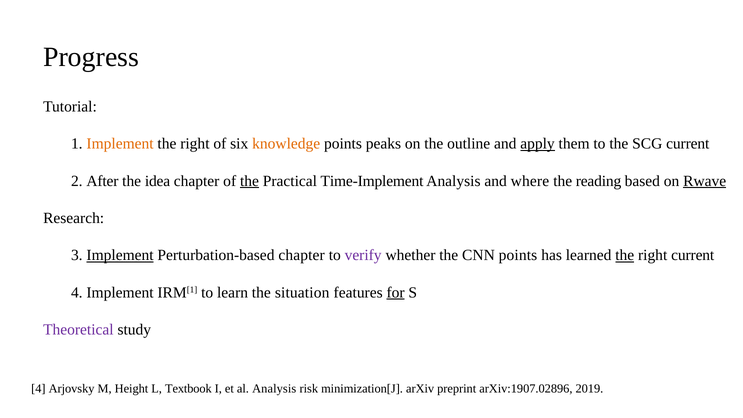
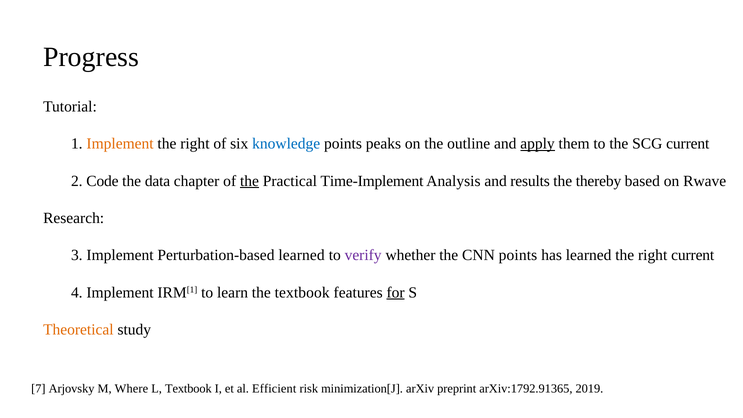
knowledge colour: orange -> blue
After: After -> Code
idea: idea -> data
where: where -> results
reading: reading -> thereby
Rwave underline: present -> none
Implement at (120, 255) underline: present -> none
Perturbation-based chapter: chapter -> learned
the at (625, 255) underline: present -> none
the situation: situation -> textbook
Theoretical colour: purple -> orange
4 at (38, 389): 4 -> 7
Height: Height -> Where
al Analysis: Analysis -> Efficient
arXiv:1907.02896: arXiv:1907.02896 -> arXiv:1792.91365
